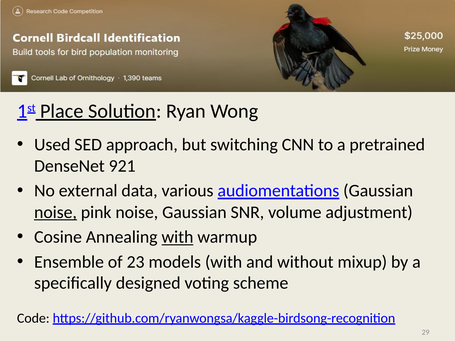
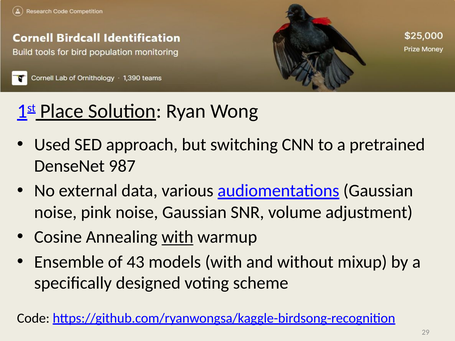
921: 921 -> 987
noise at (56, 213) underline: present -> none
23: 23 -> 43
